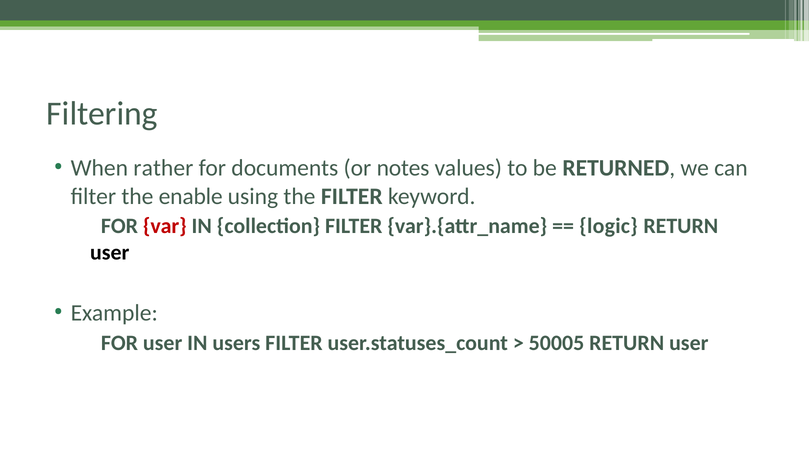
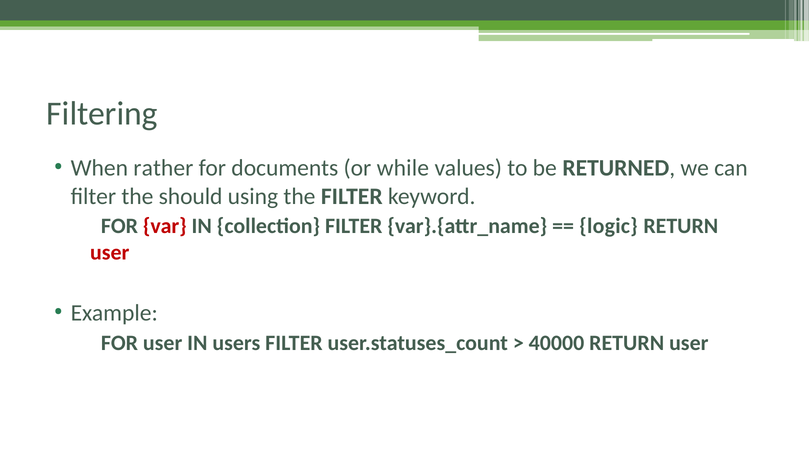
notes: notes -> while
enable: enable -> should
user at (110, 252) colour: black -> red
50005: 50005 -> 40000
